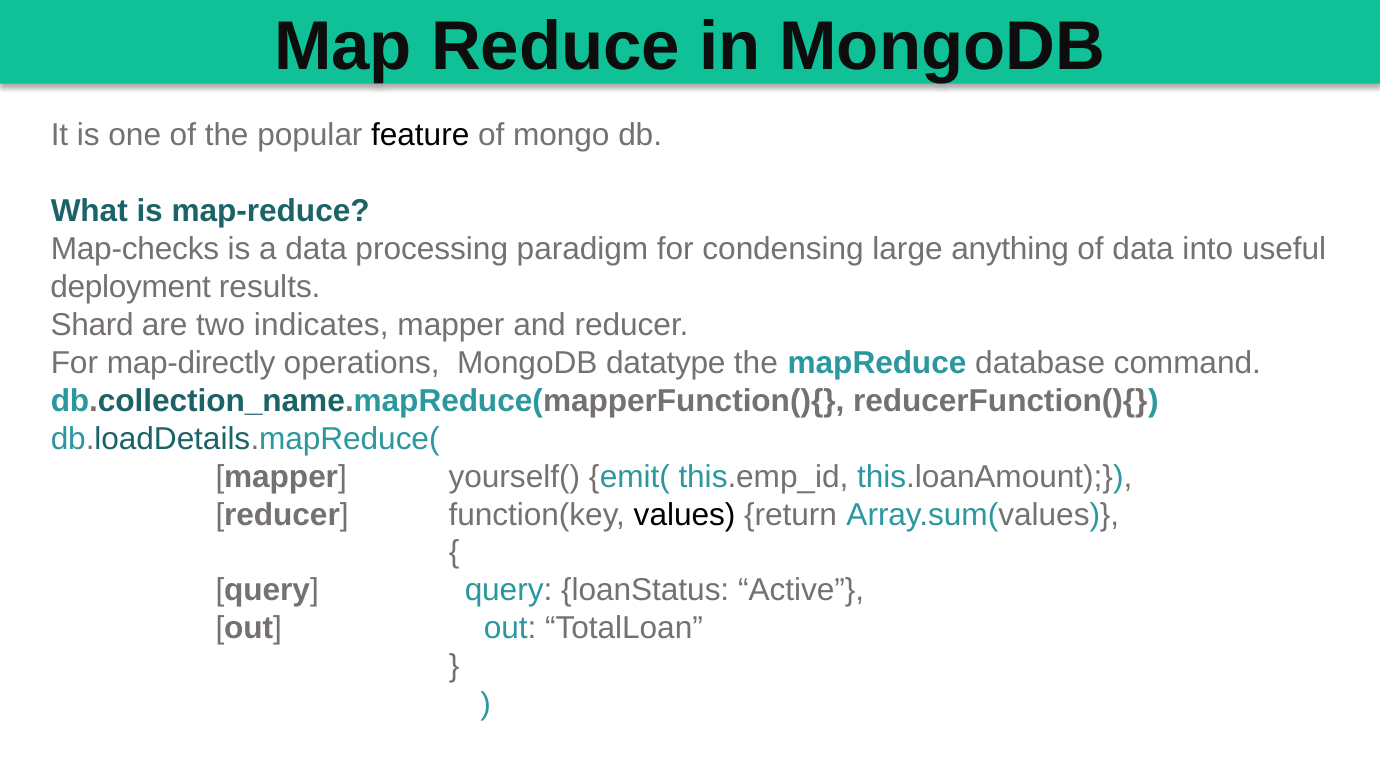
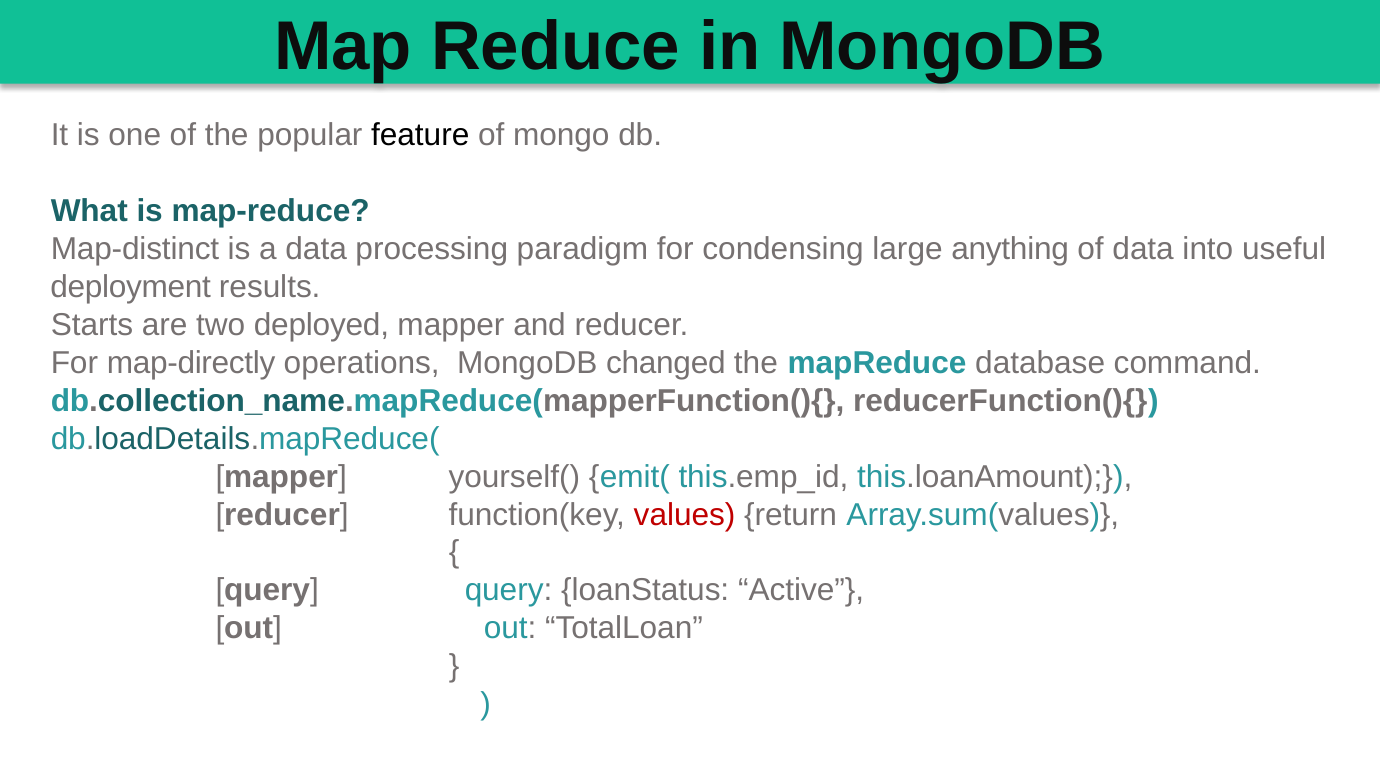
Map-checks: Map-checks -> Map-distinct
Shard: Shard -> Starts
indicates: indicates -> deployed
datatype: datatype -> changed
values colour: black -> red
